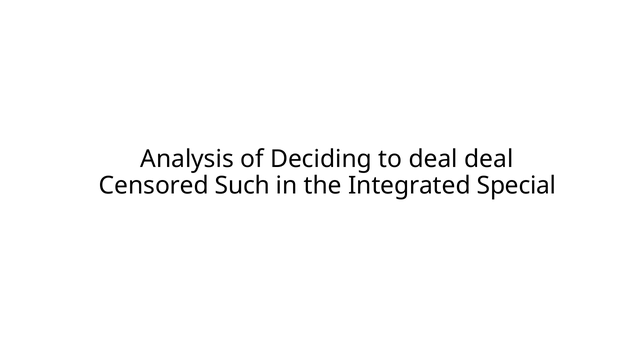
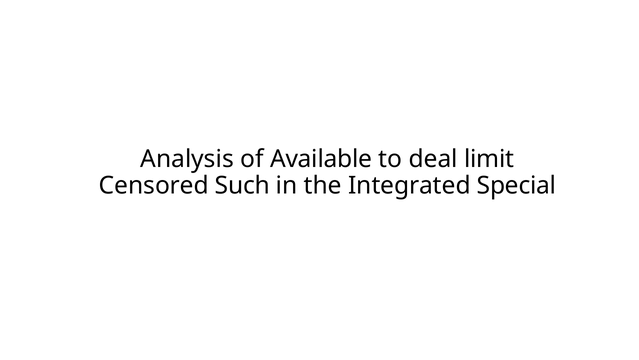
Deciding: Deciding -> Available
deal deal: deal -> limit
